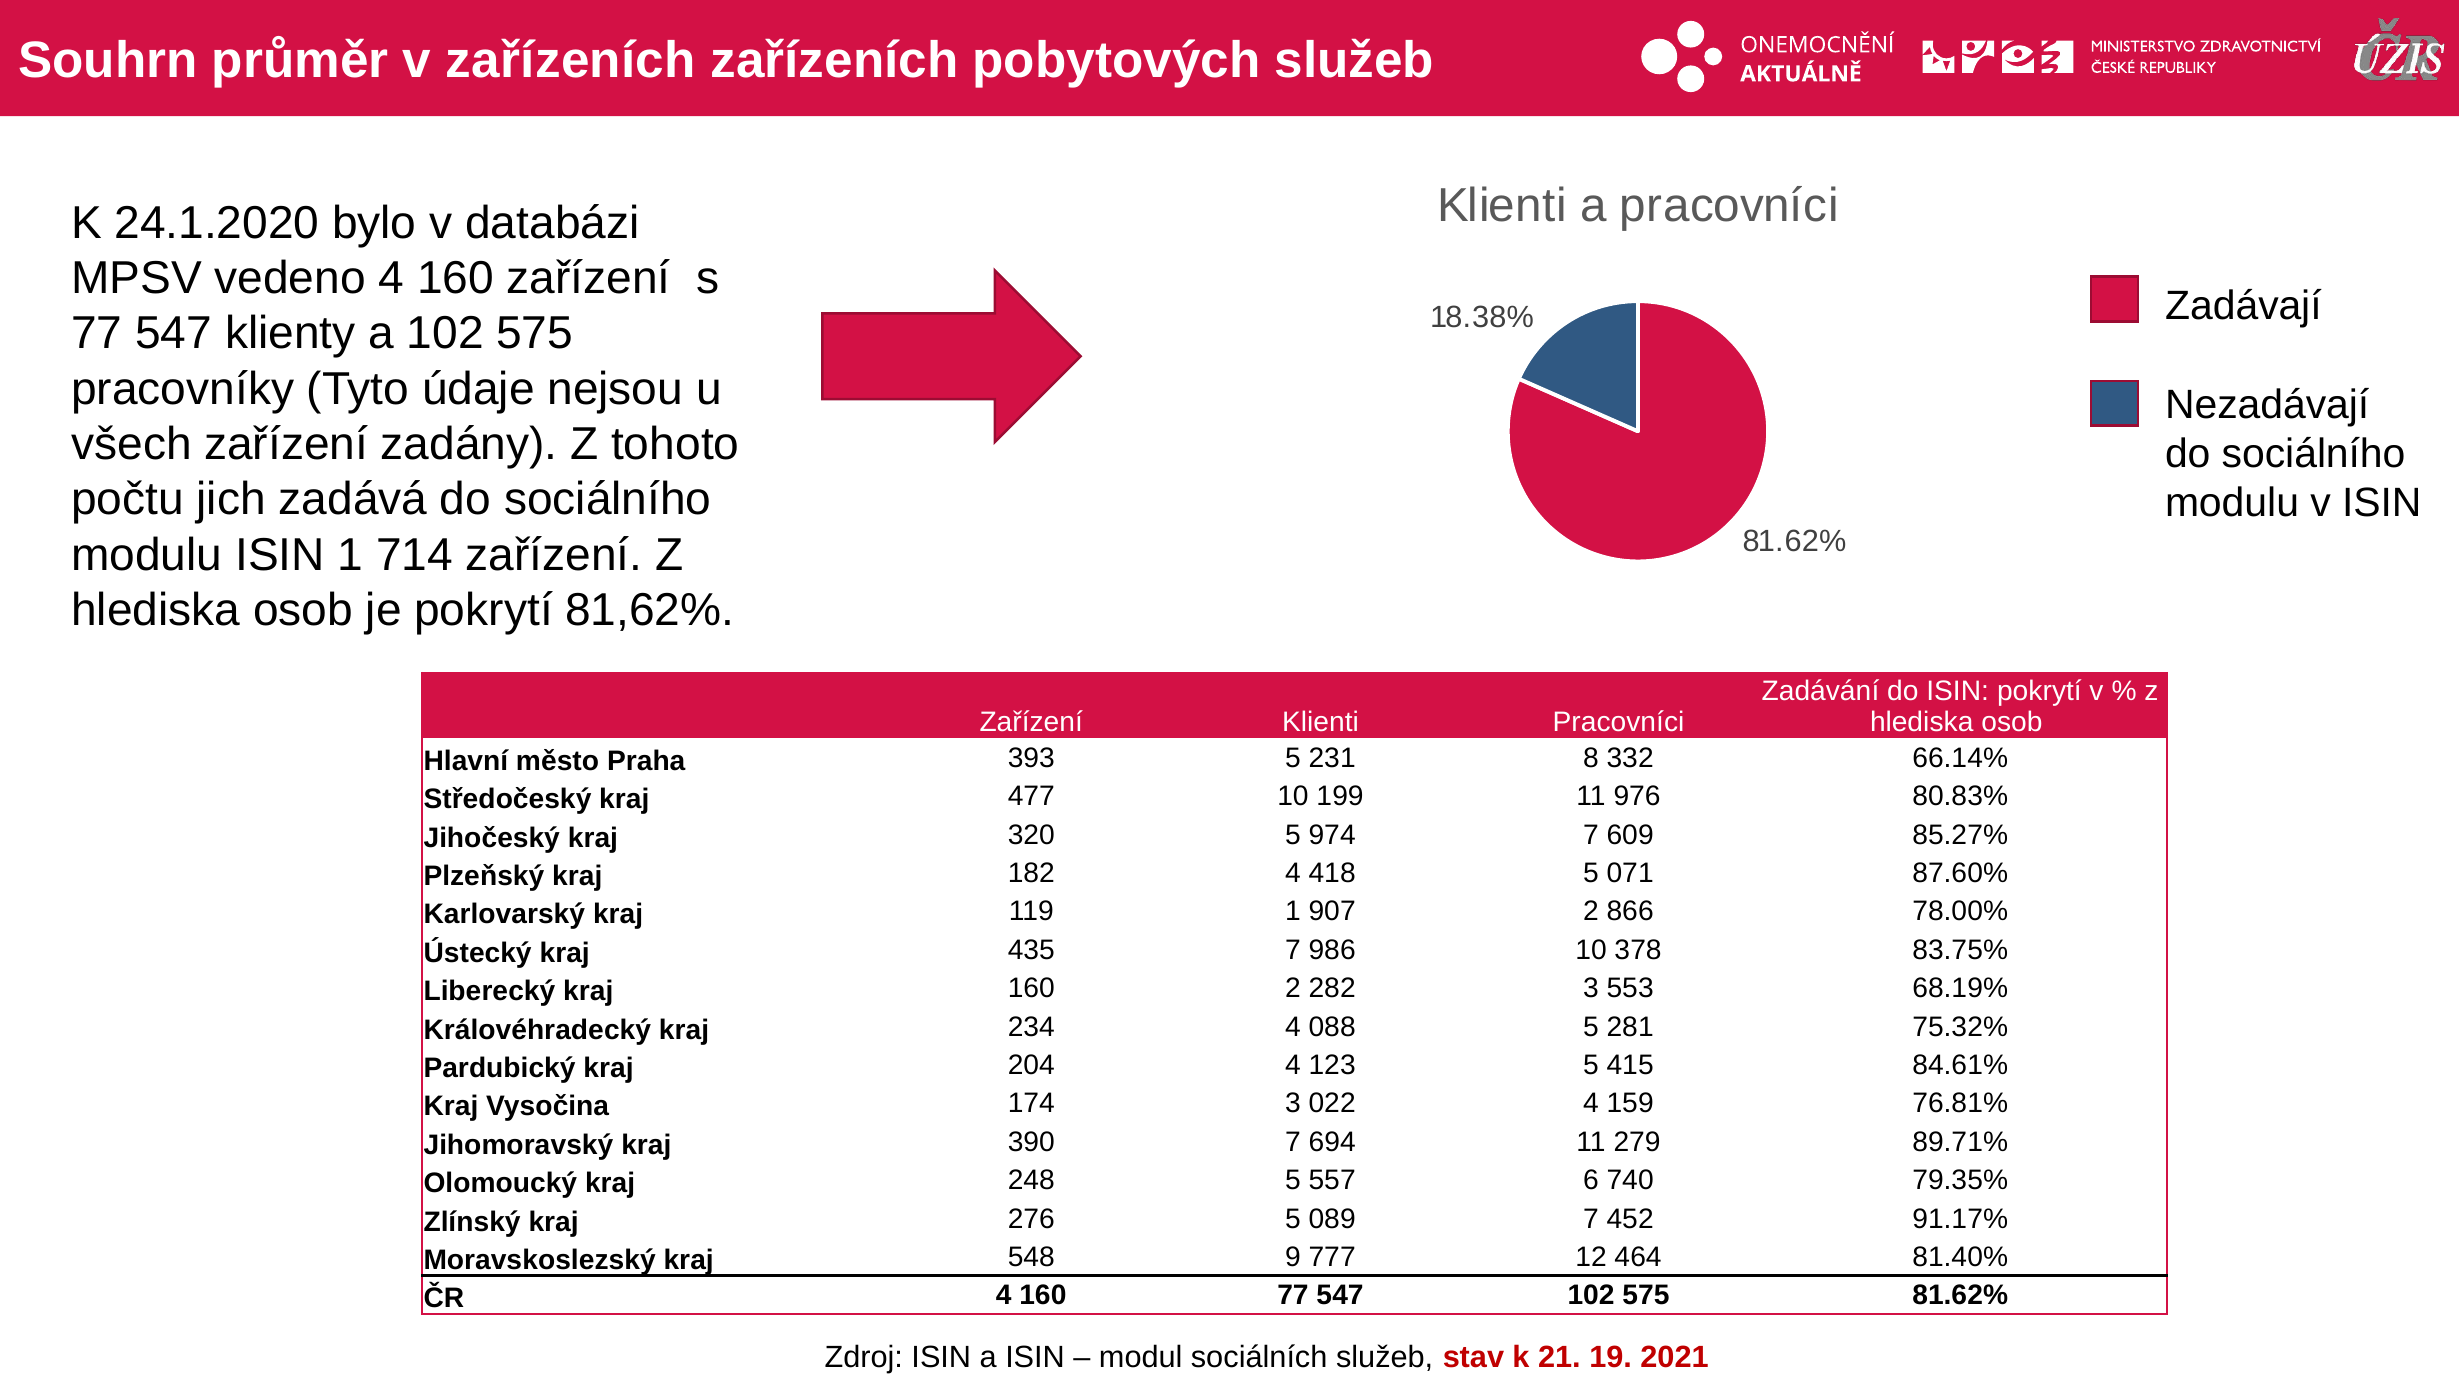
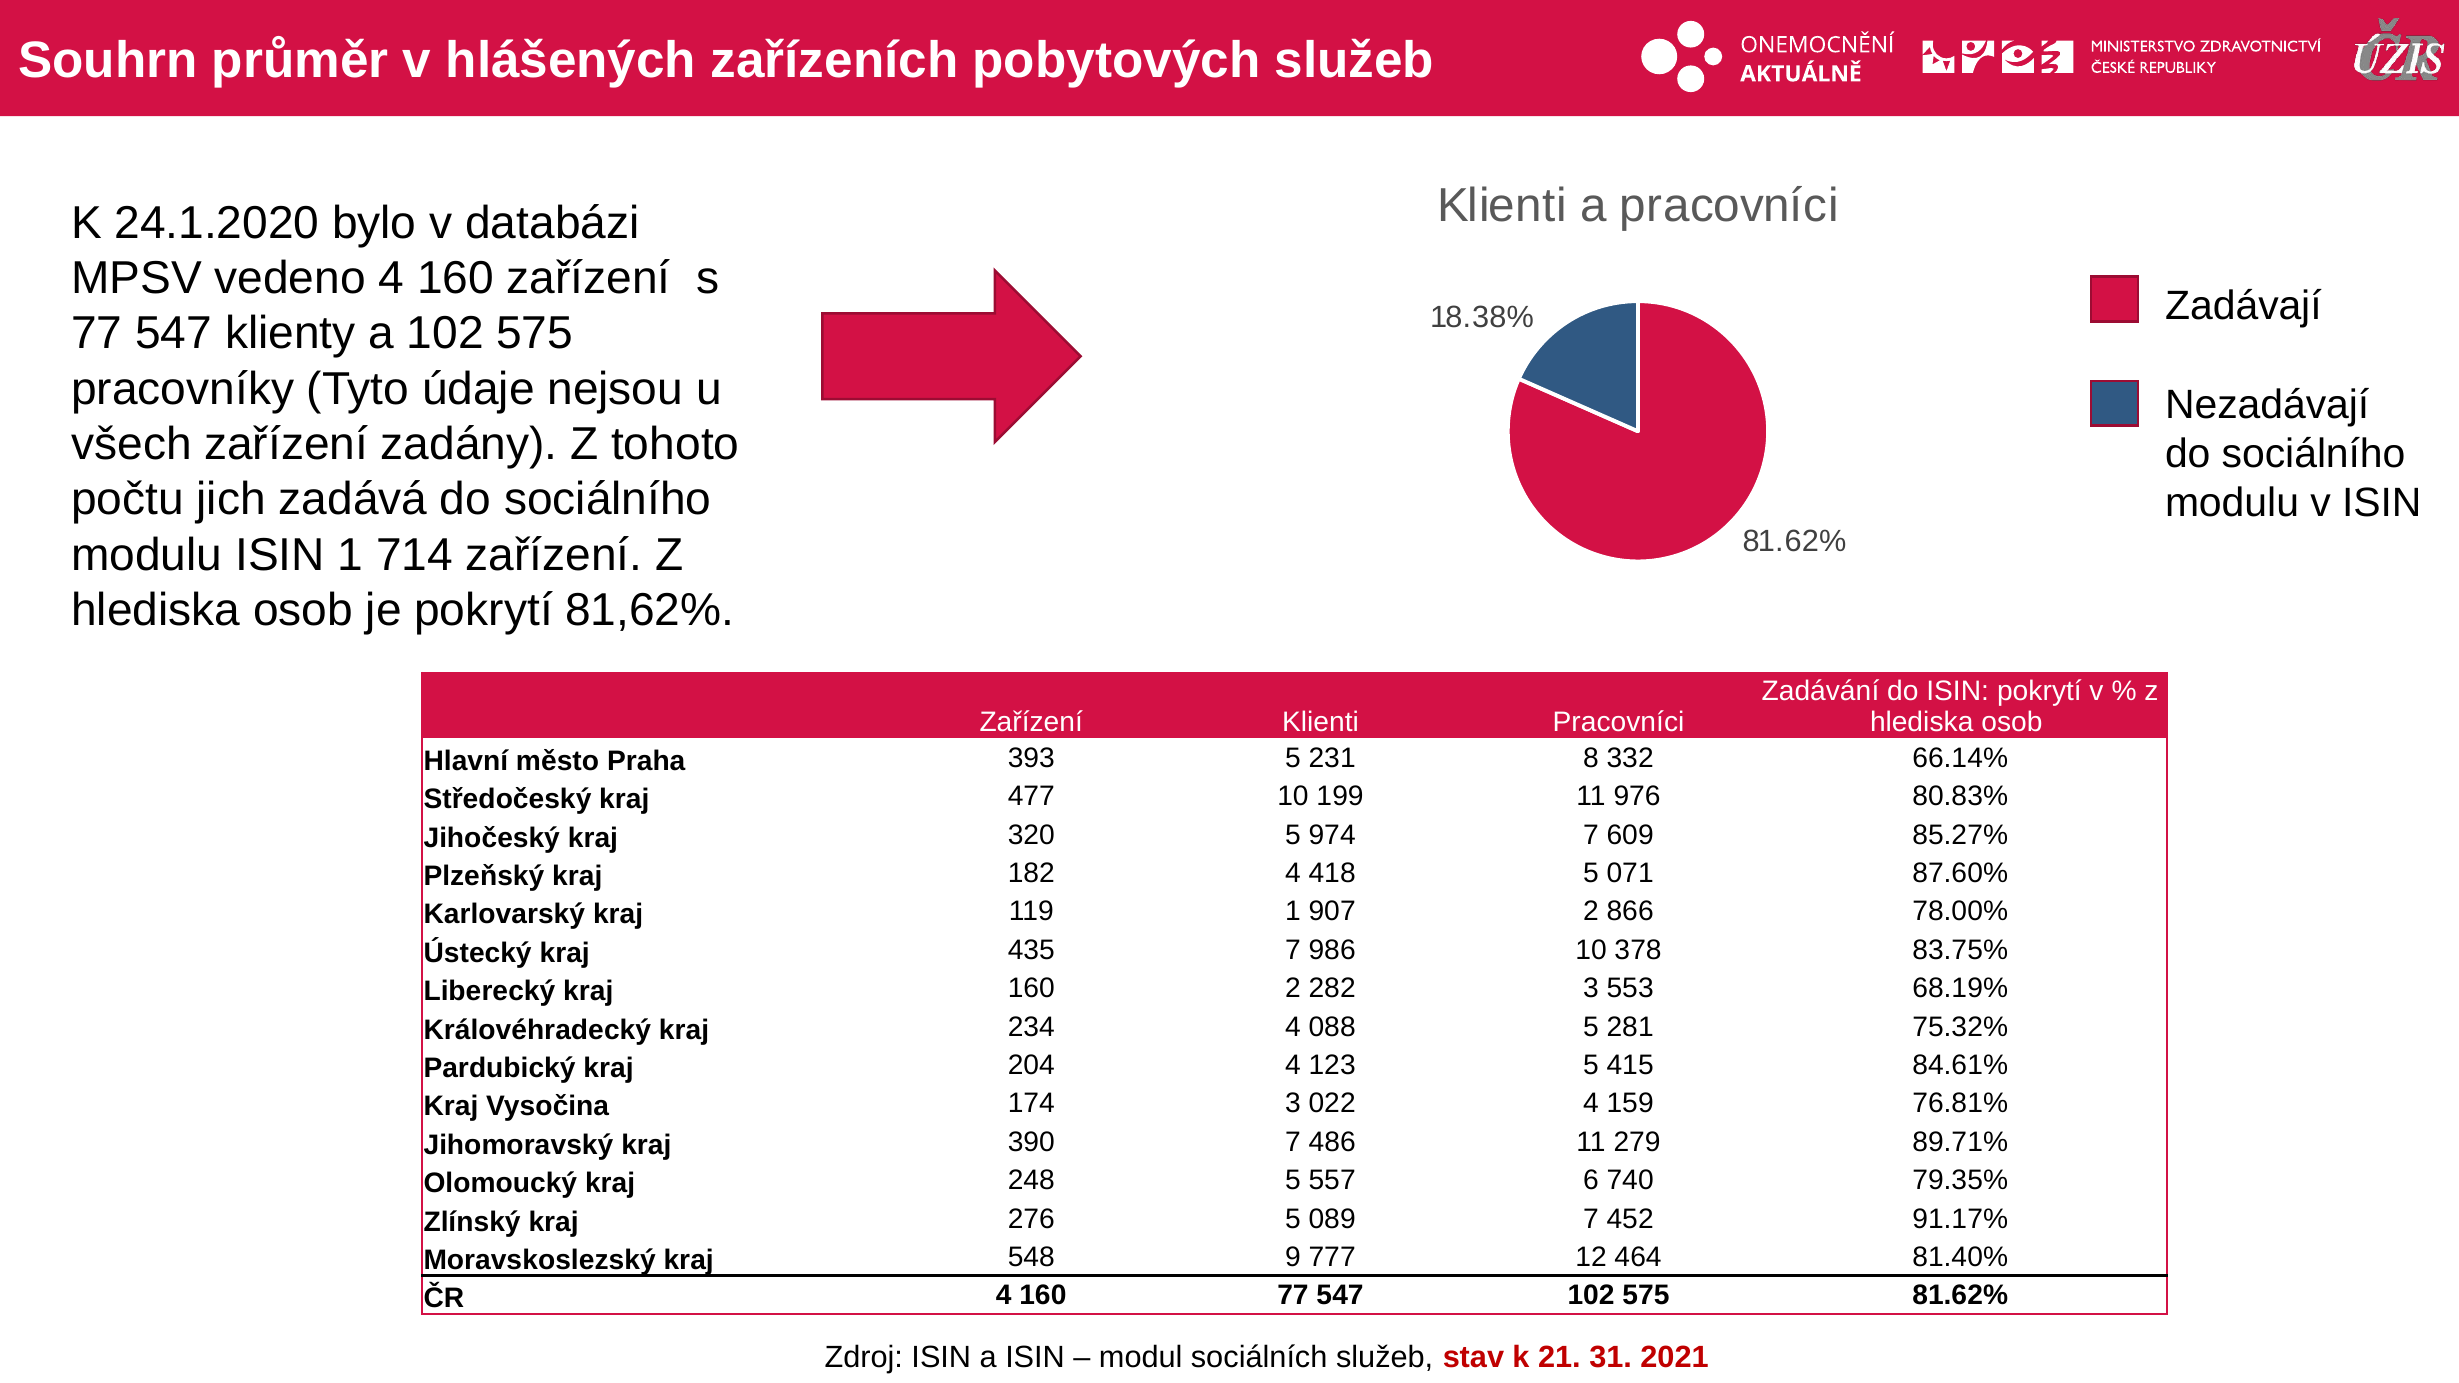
v zařízeních: zařízeních -> hlášených
694: 694 -> 486
19: 19 -> 31
